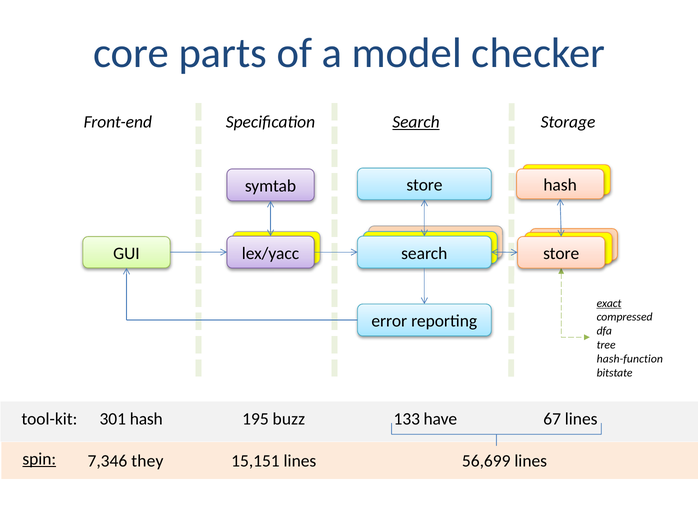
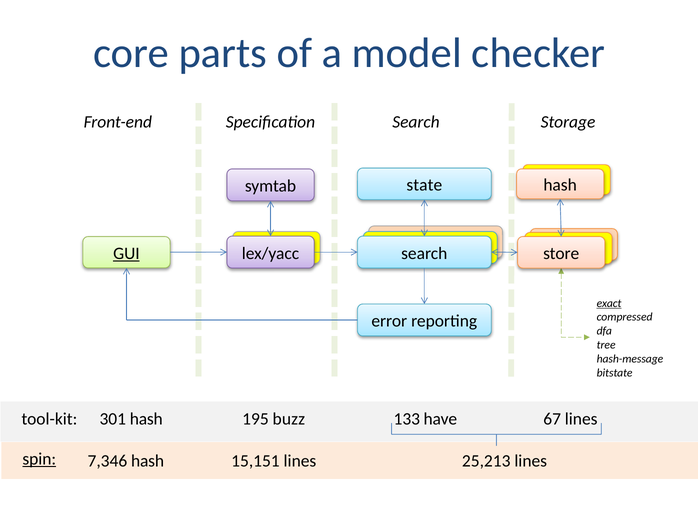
Search at (416, 122) underline: present -> none
store at (424, 185): store -> state
GUI underline: none -> present
hash-function: hash-function -> hash-message
7,346 they: they -> hash
56,699: 56,699 -> 25,213
